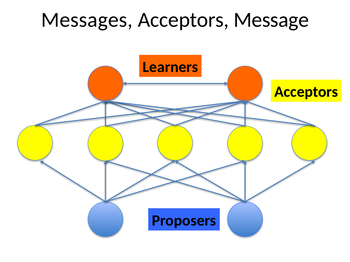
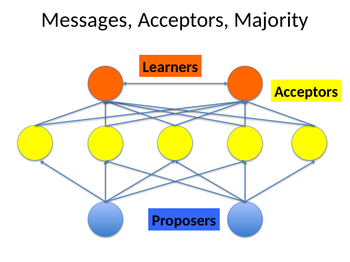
Message: Message -> Majority
